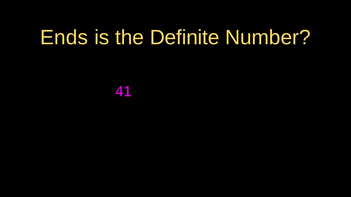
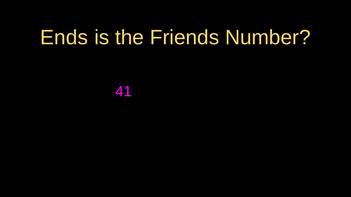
Definite: Definite -> Friends
